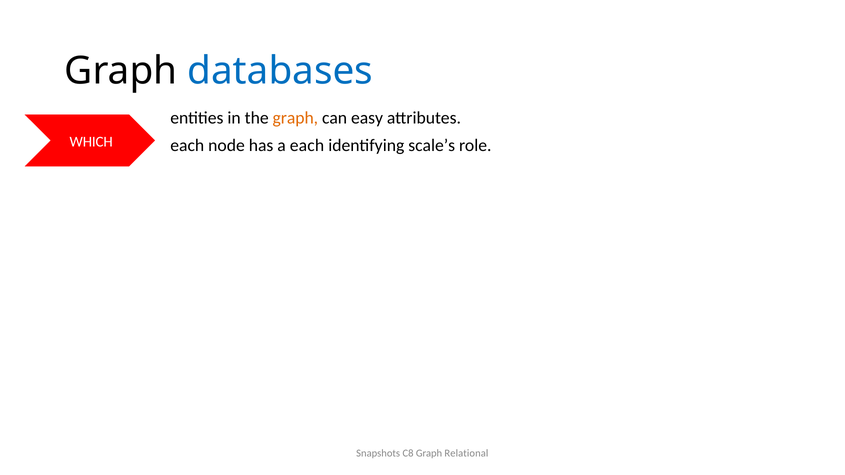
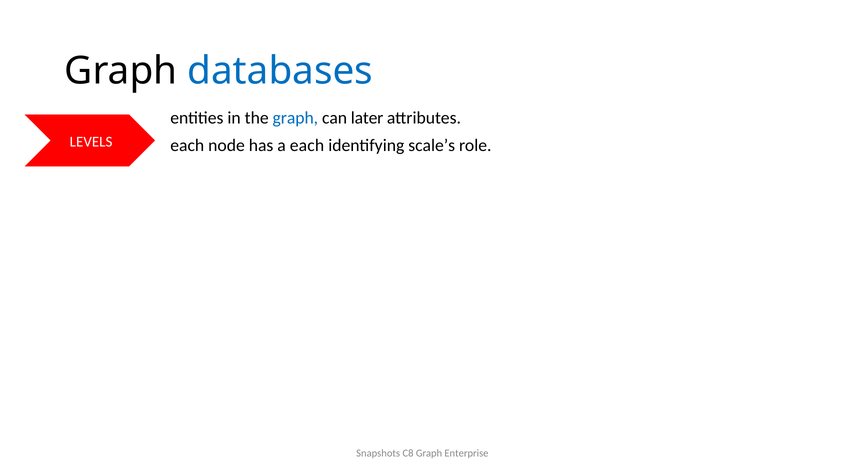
graph at (295, 118) colour: orange -> blue
easy: easy -> later
WHICH: WHICH -> LEVELS
Relational: Relational -> Enterprise
